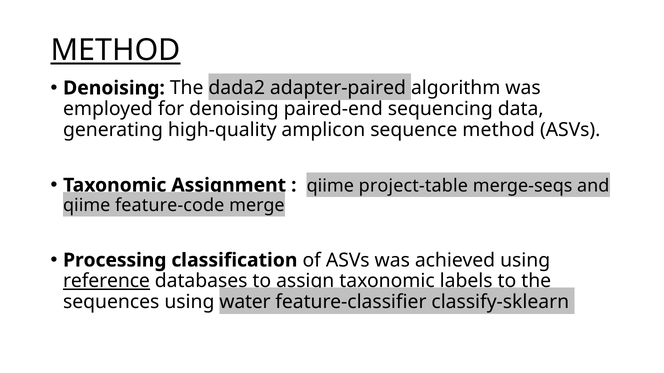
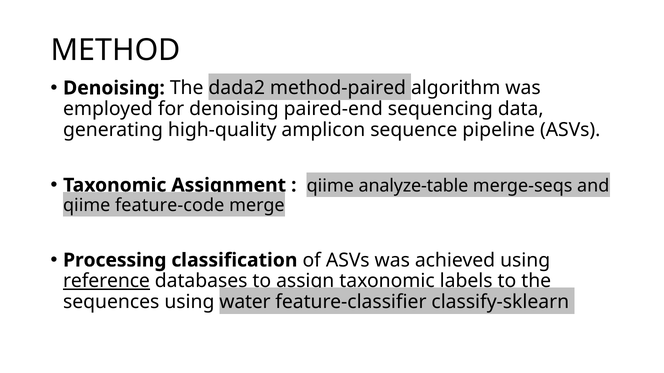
METHOD at (116, 50) underline: present -> none
adapter-paired: adapter-paired -> method-paired
sequence method: method -> pipeline
project-table: project-table -> analyze-table
